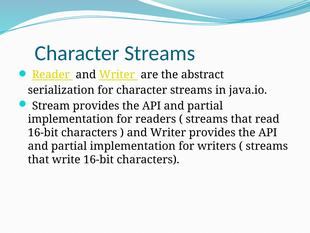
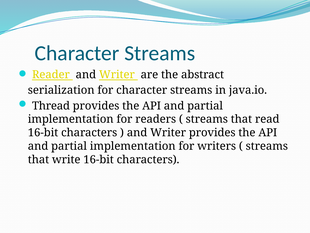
Stream: Stream -> Thread
